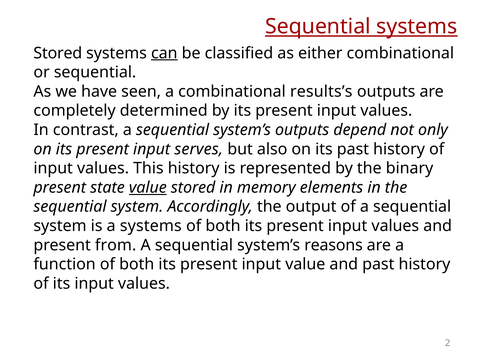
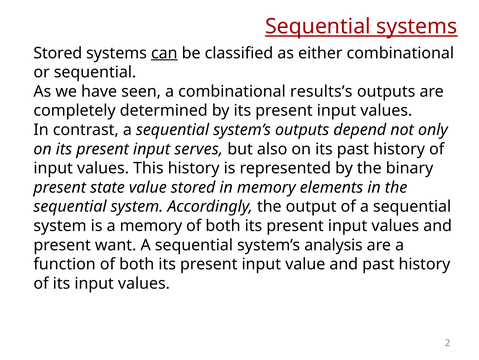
value at (148, 187) underline: present -> none
a systems: systems -> memory
from: from -> want
reasons: reasons -> analysis
